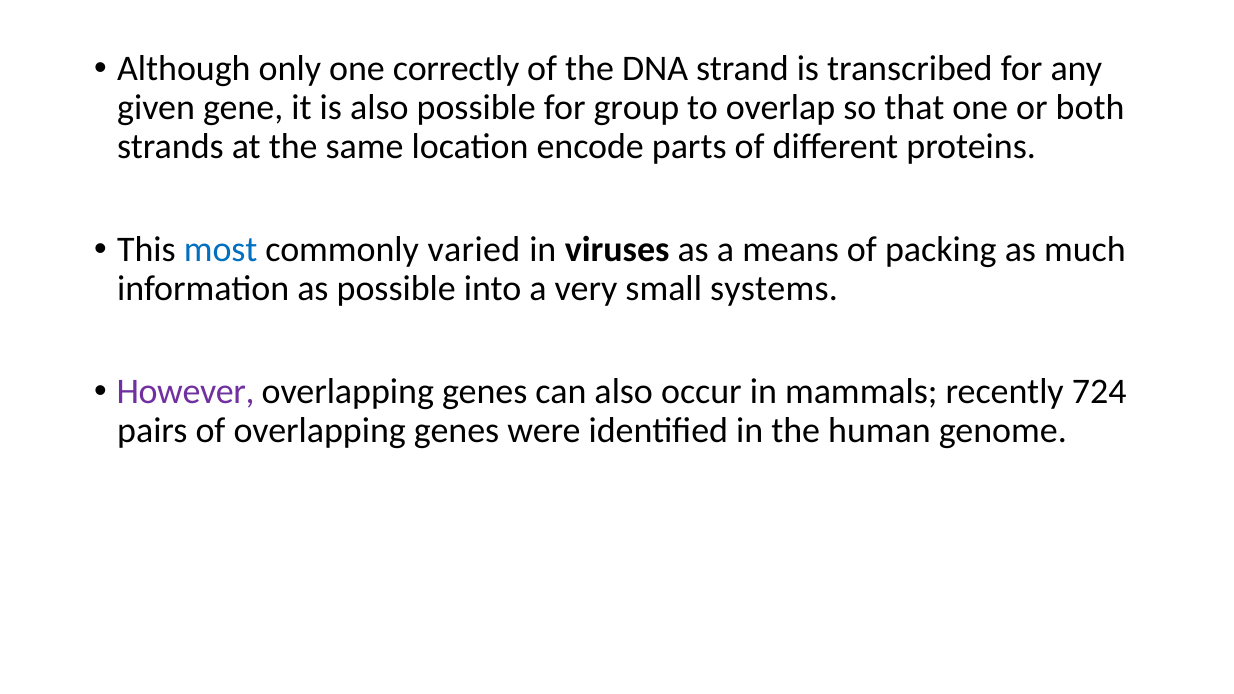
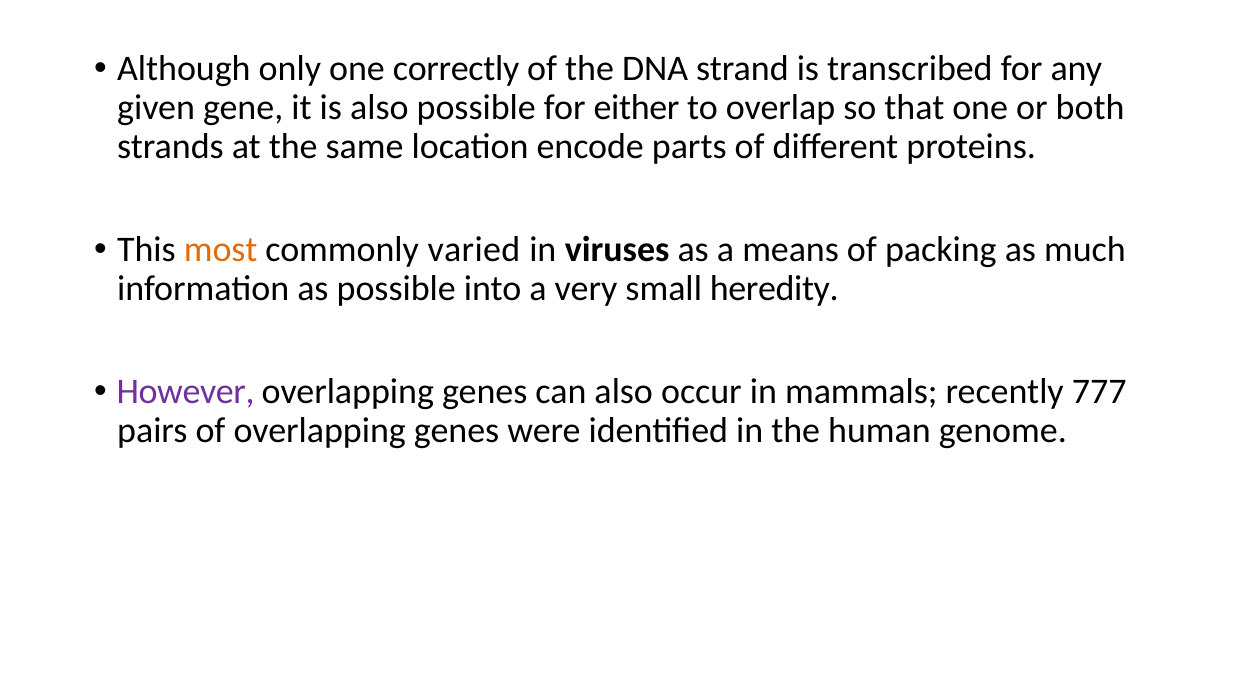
group: group -> either
most colour: blue -> orange
systems: systems -> heredity
724: 724 -> 777
